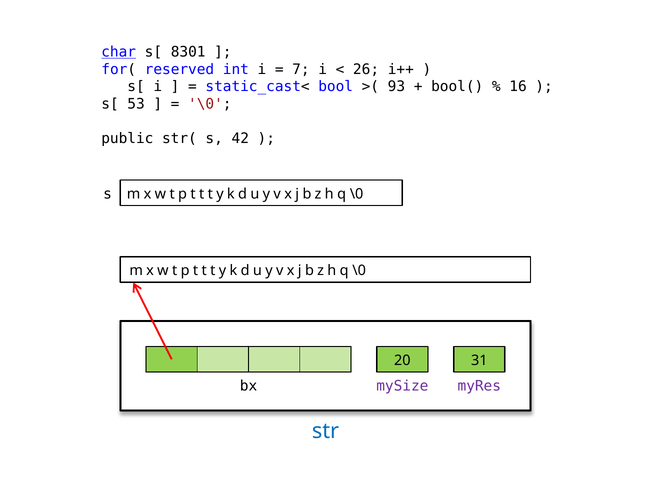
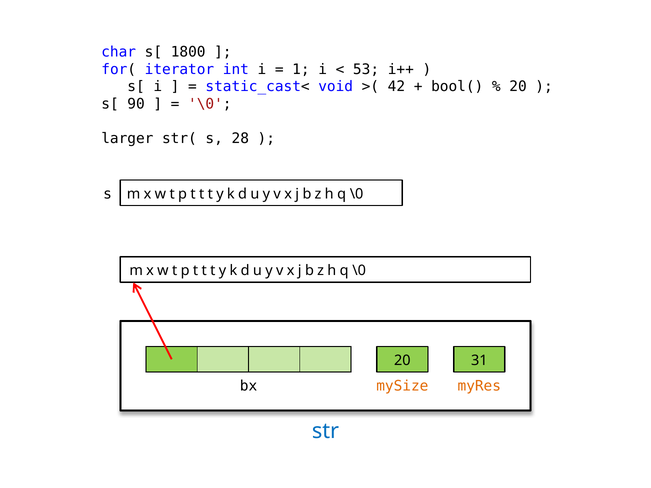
char underline: present -> none
8301: 8301 -> 1800
reserved: reserved -> iterator
7: 7 -> 1
26: 26 -> 53
bool: bool -> void
93: 93 -> 42
16 at (518, 87): 16 -> 20
53: 53 -> 90
public: public -> larger
42: 42 -> 28
mySize colour: purple -> orange
myRes colour: purple -> orange
